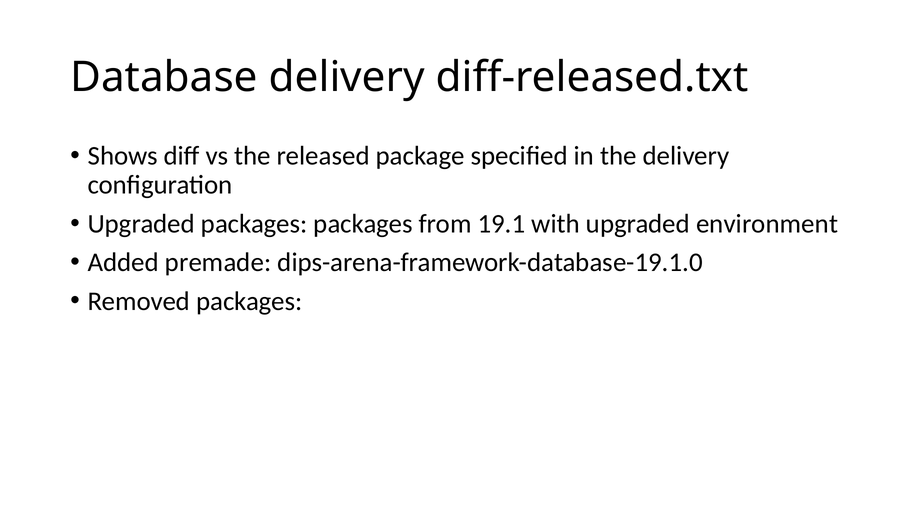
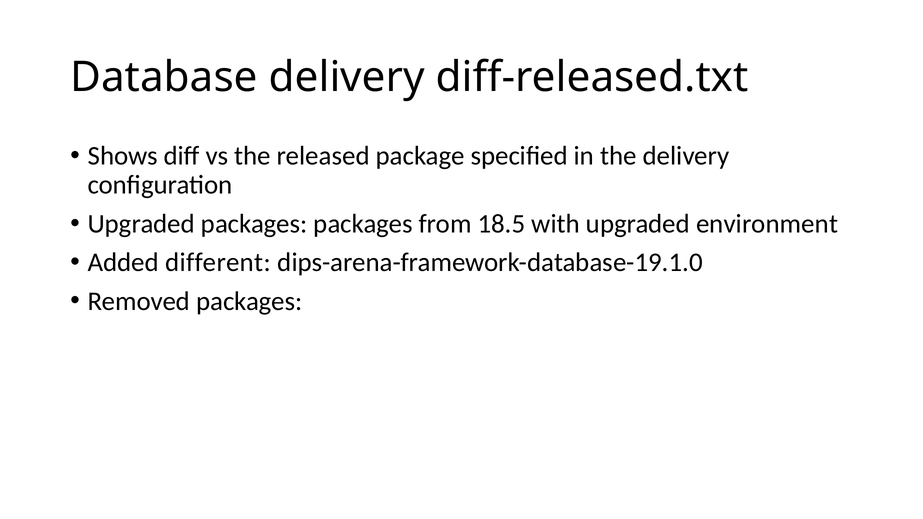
19.1: 19.1 -> 18.5
premade: premade -> different
